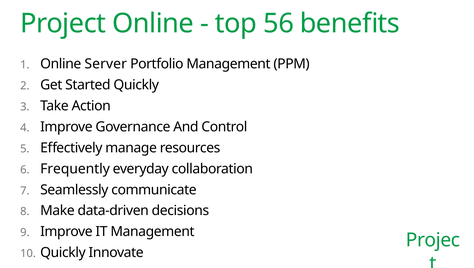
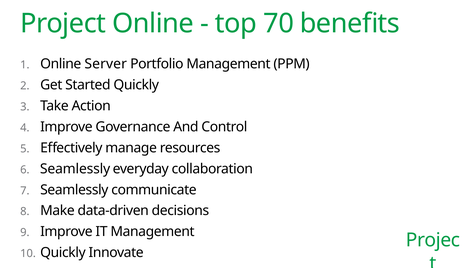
56: 56 -> 70
Frequently at (75, 168): Frequently -> Seamlessly
